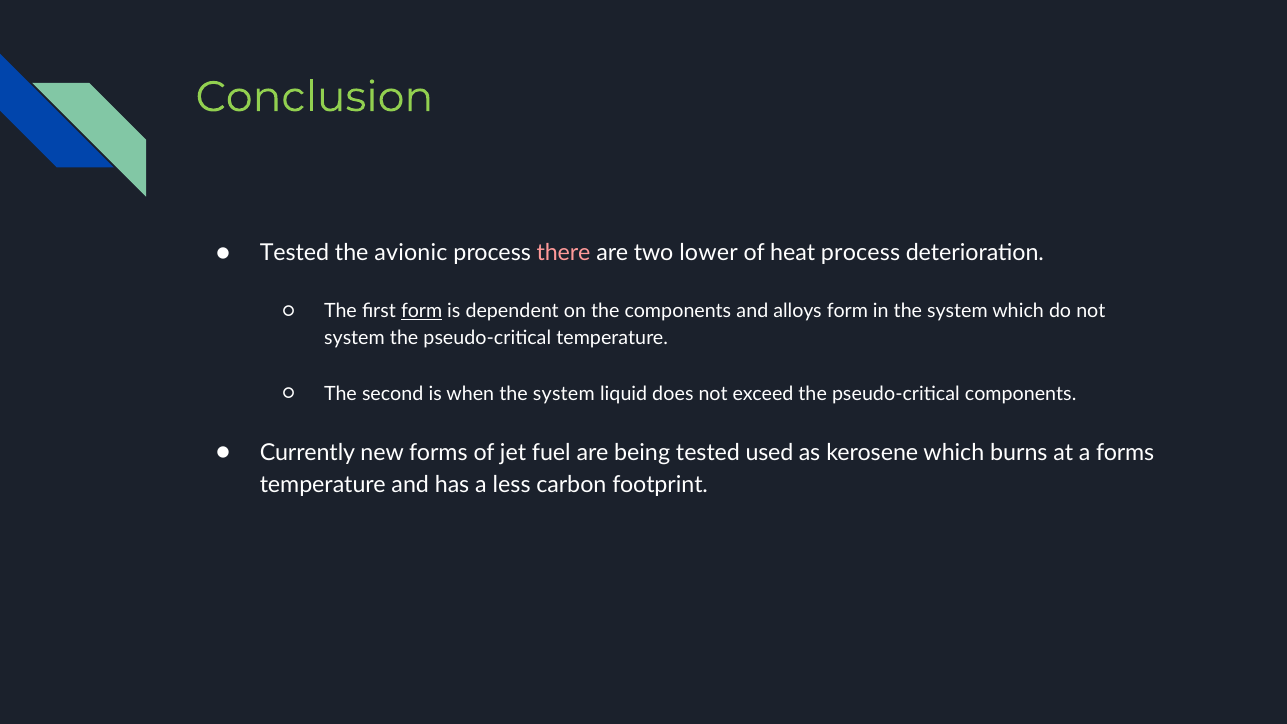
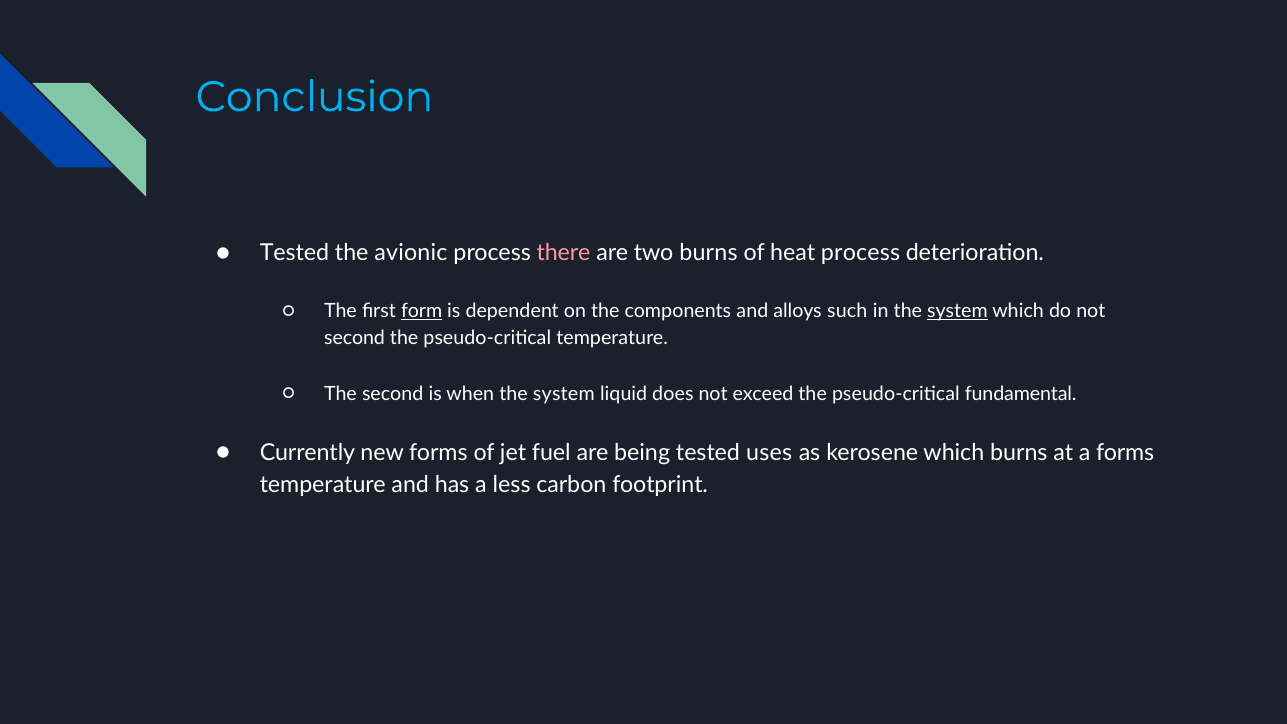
Conclusion colour: light green -> light blue
two lower: lower -> burns
alloys form: form -> such
system at (957, 311) underline: none -> present
system at (354, 338): system -> second
pseudo-critical components: components -> fundamental
used: used -> uses
